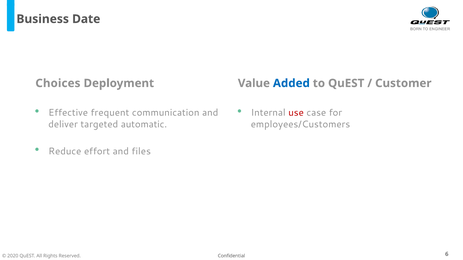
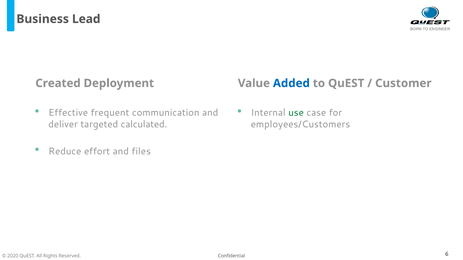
Date: Date -> Lead
Choices: Choices -> Created
use colour: red -> green
automatic: automatic -> calculated
